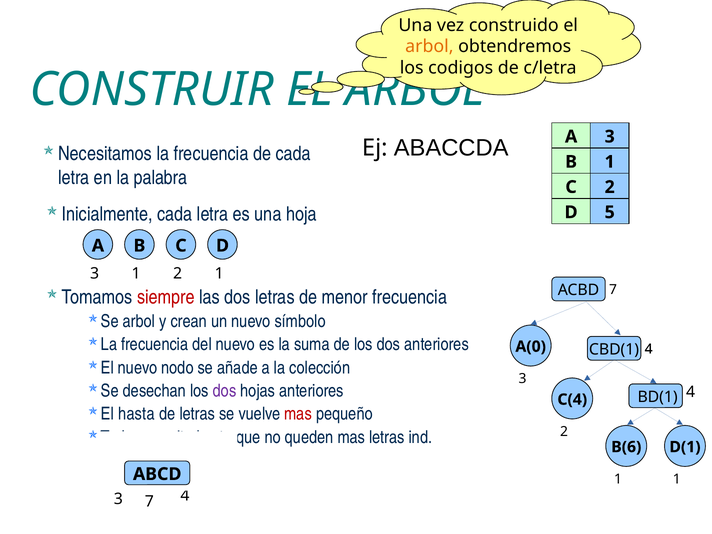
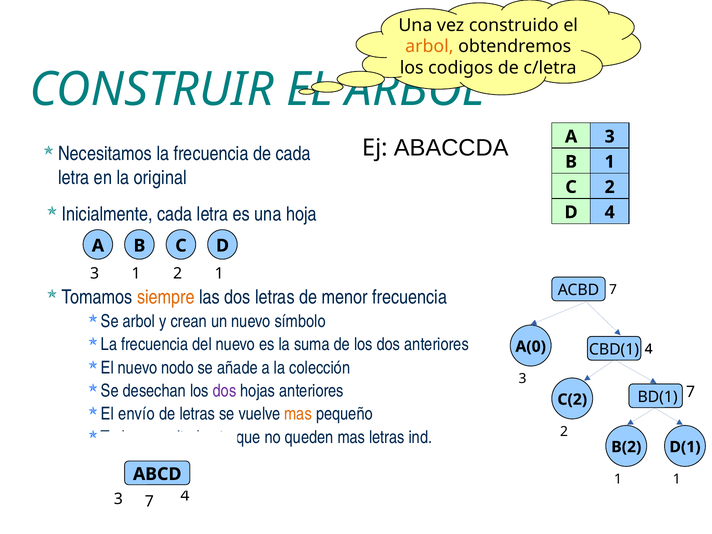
palabra: palabra -> original
5 at (610, 212): 5 -> 4
siempre colour: red -> orange
4 at (691, 392): 4 -> 7
C(4: C(4 -> C(2
hasta at (136, 414): hasta -> envío
mas at (298, 414) colour: red -> orange
B(6: B(6 -> B(2
